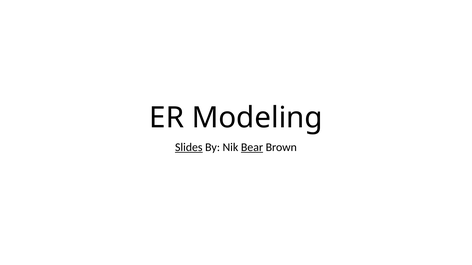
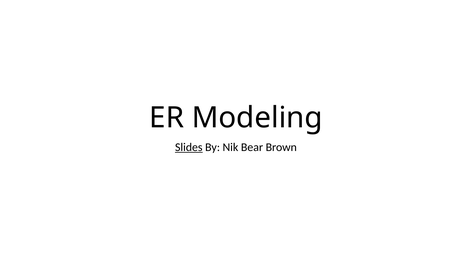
Bear underline: present -> none
